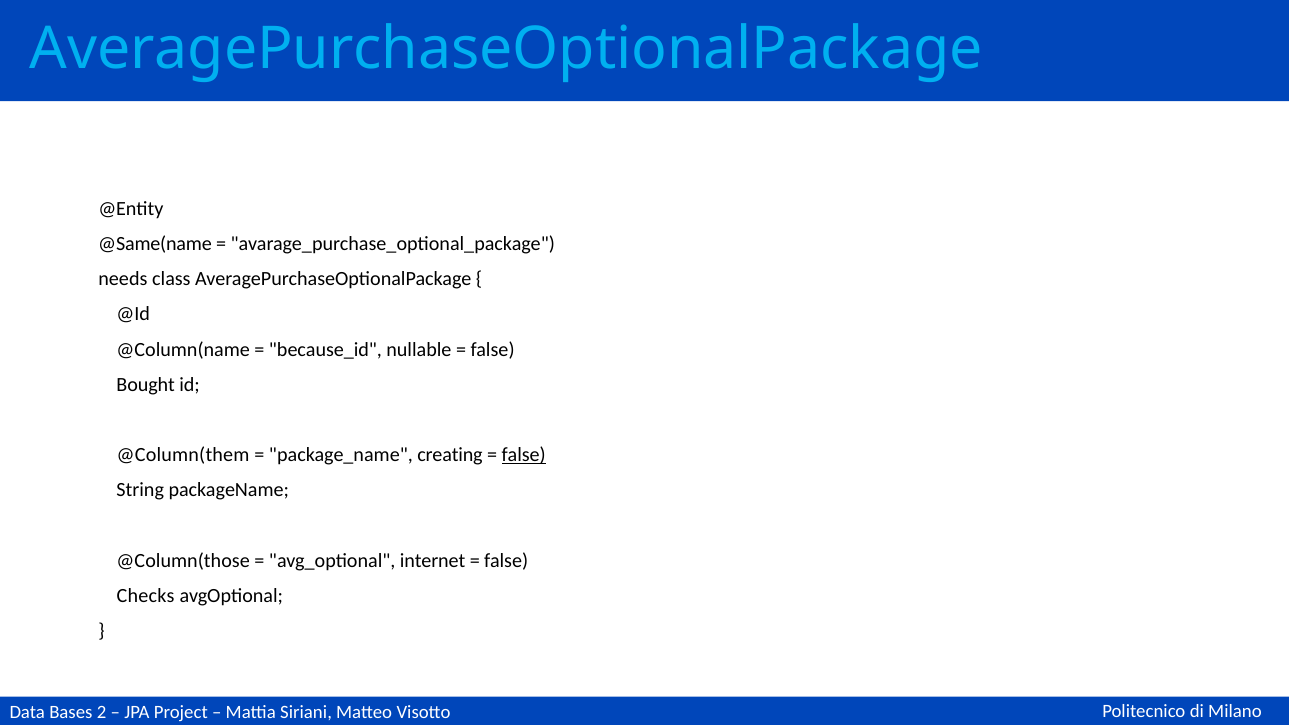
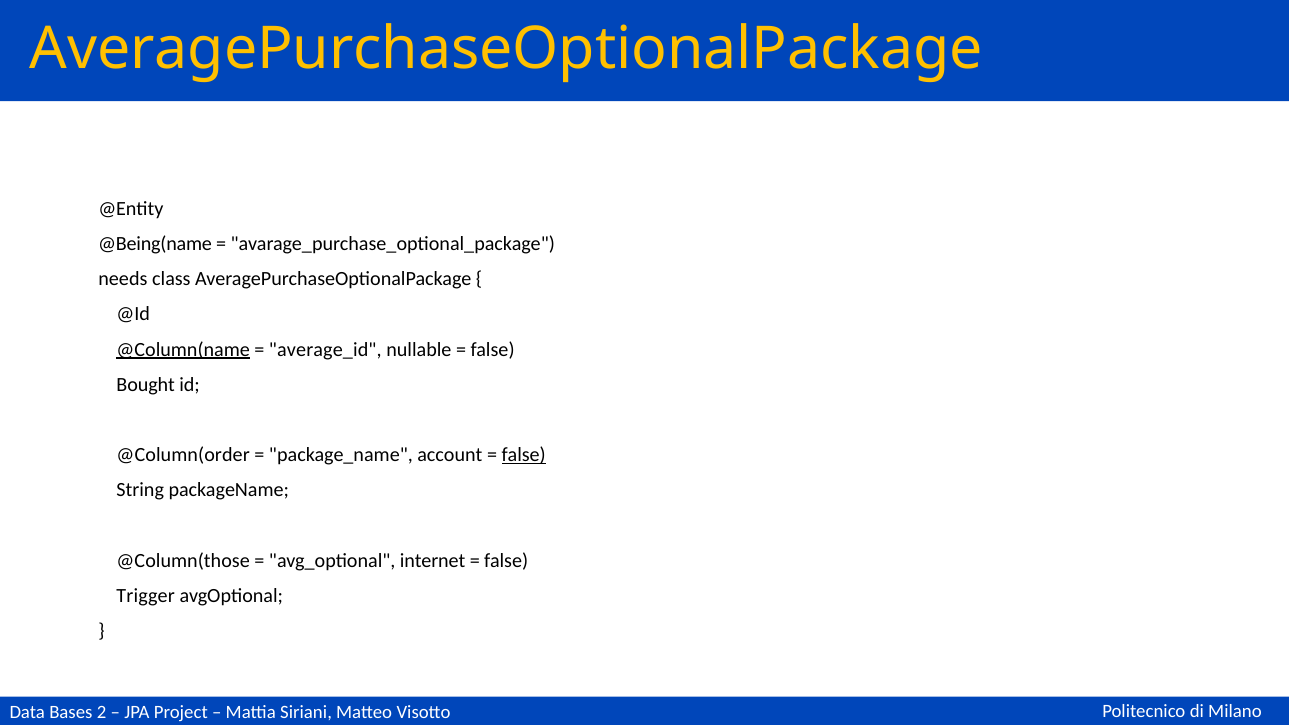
AveragePurchaseOptionalPackage at (506, 49) colour: light blue -> yellow
@Same(name: @Same(name -> @Being(name
@Column(name underline: none -> present
because_id: because_id -> average_id
@Column(them: @Column(them -> @Column(order
creating: creating -> account
Checks: Checks -> Trigger
